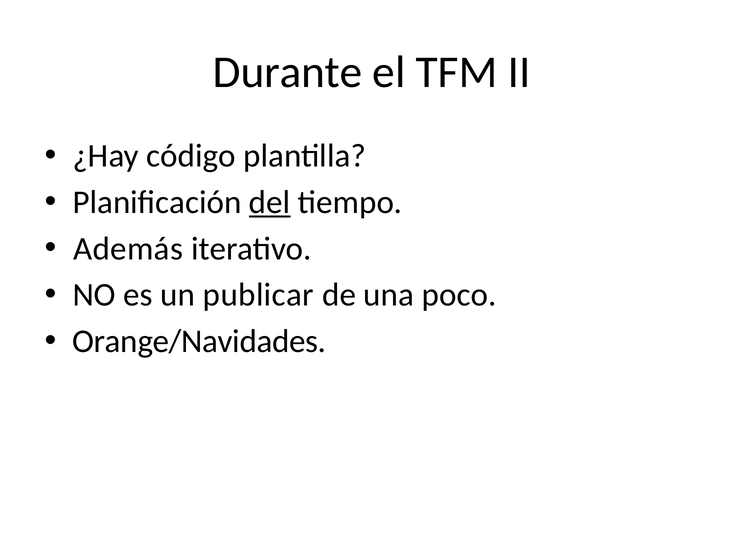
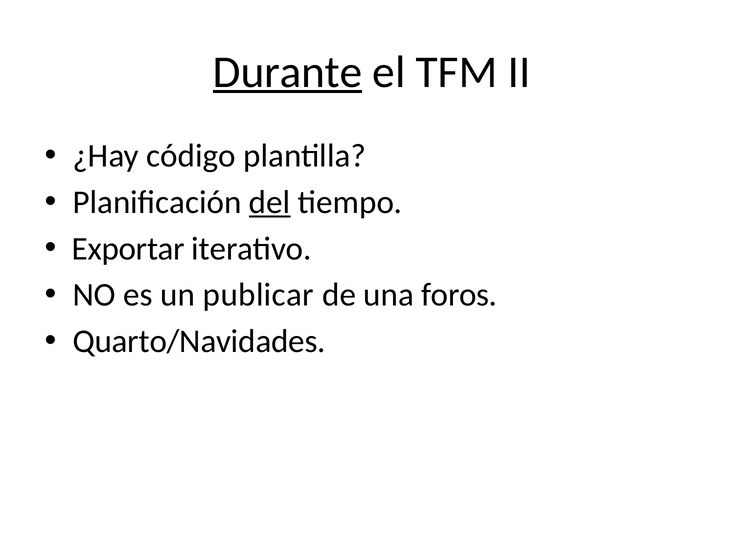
Durante underline: none -> present
Además: Además -> Exportar
poco: poco -> foros
Orange/Navidades: Orange/Navidades -> Quarto/Navidades
